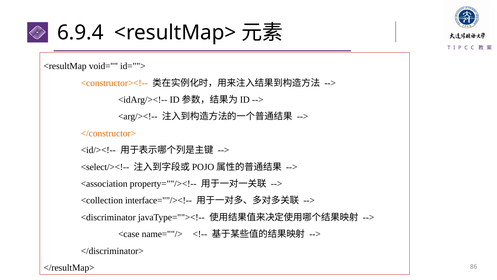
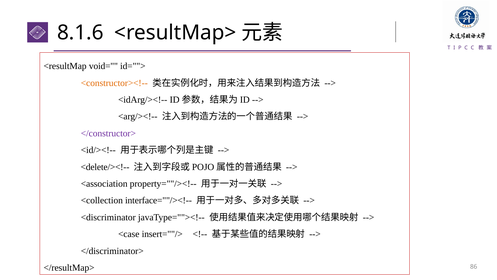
6.9.4: 6.9.4 -> 8.1.6
</constructor> colour: orange -> purple
<select/><!--: <select/><!-- -> <delete/><!--
name=""/>: name=""/> -> insert=""/>
